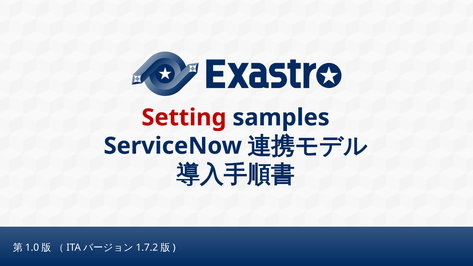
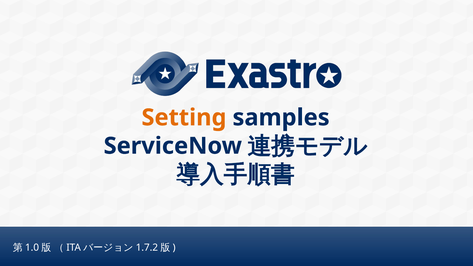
Setting colour: red -> orange
